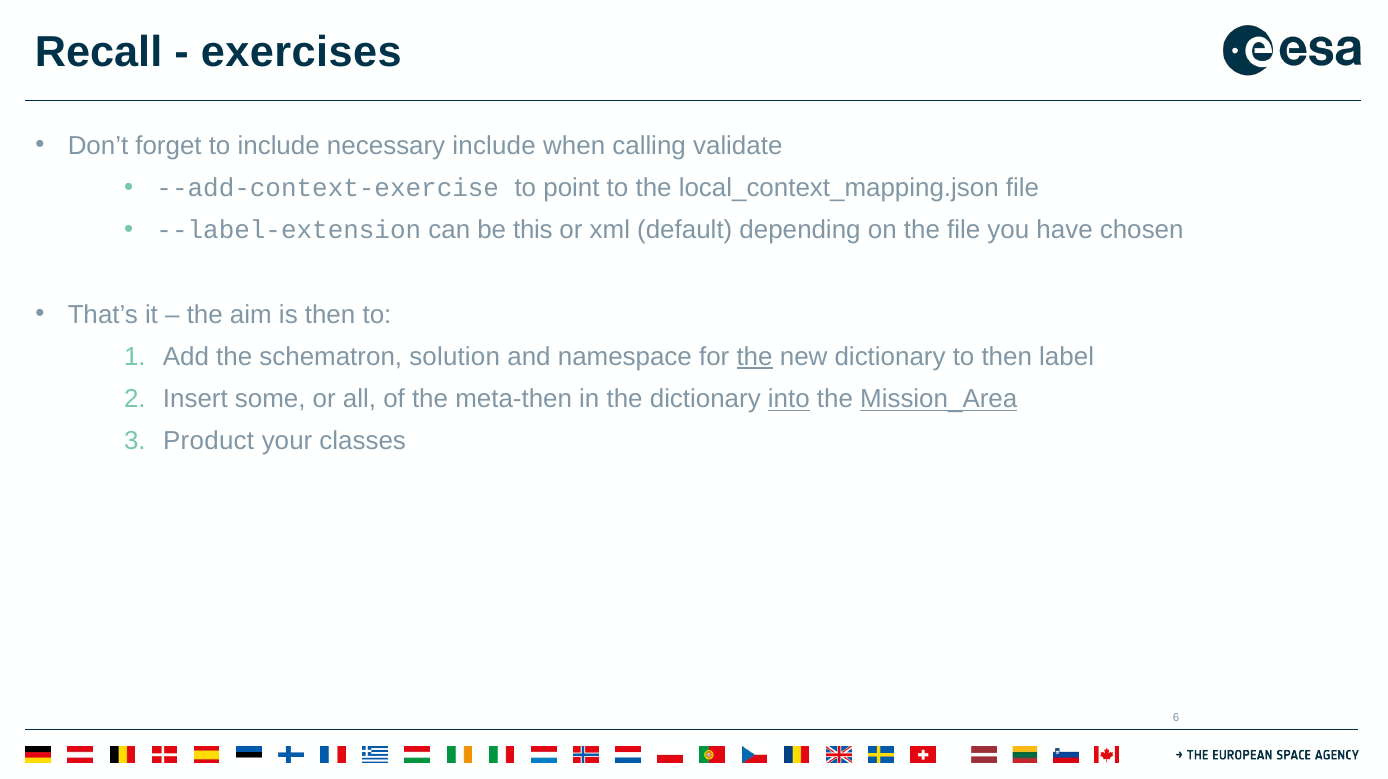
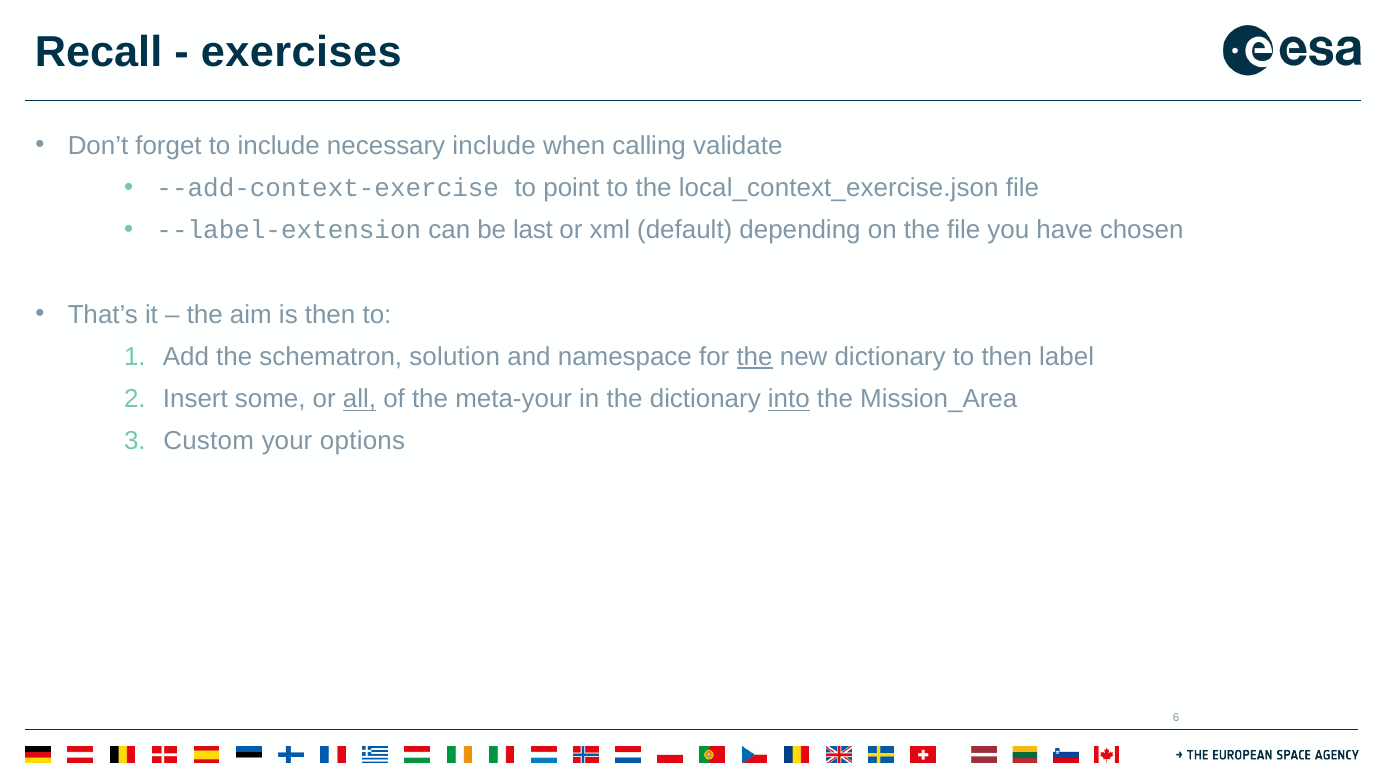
local_context_mapping.json: local_context_mapping.json -> local_context_exercise.json
this: this -> last
all underline: none -> present
meta-then: meta-then -> meta-your
Mission_Area underline: present -> none
Product: Product -> Custom
classes: classes -> options
